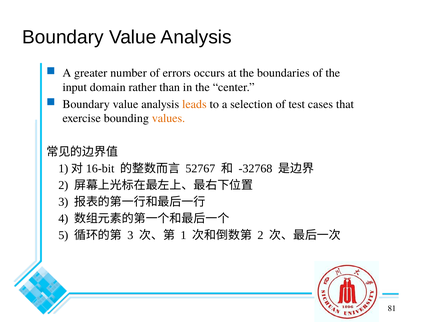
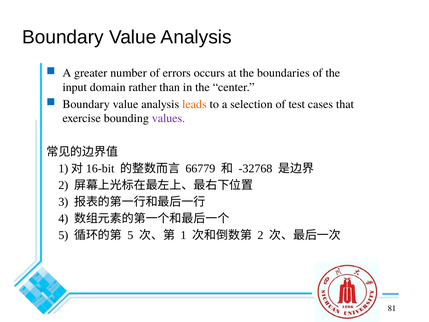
values colour: orange -> purple
52767: 52767 -> 66779
3 at (130, 235): 3 -> 5
